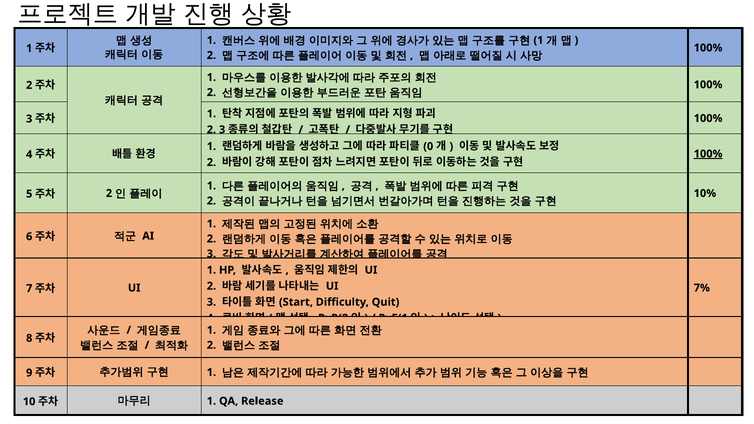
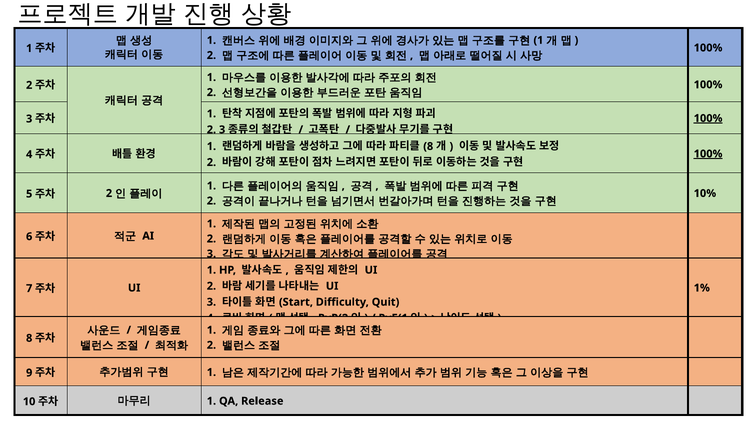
100% at (708, 118) underline: none -> present
0 at (428, 146): 0 -> 8
7%: 7% -> 1%
